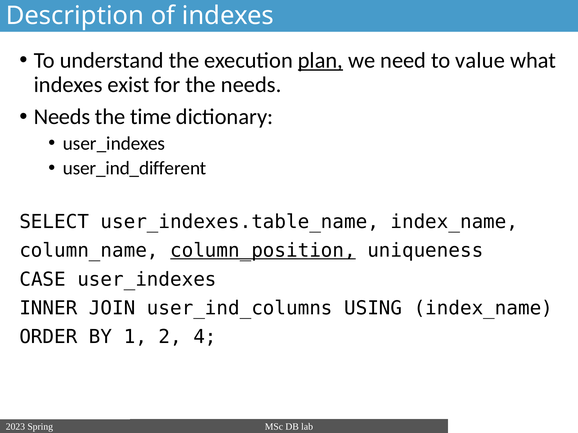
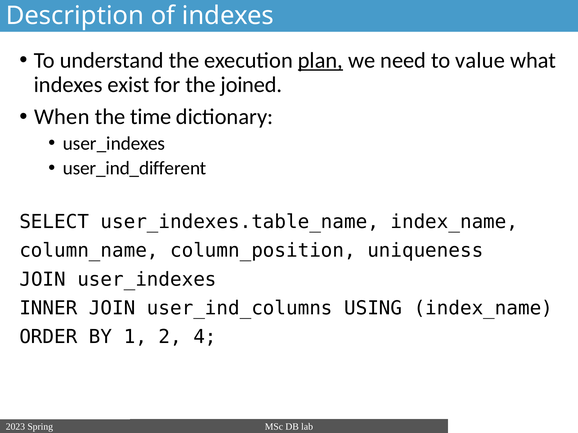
the needs: needs -> joined
Needs at (62, 117): Needs -> When
column_position underline: present -> none
CASE at (43, 280): CASE -> JOIN
